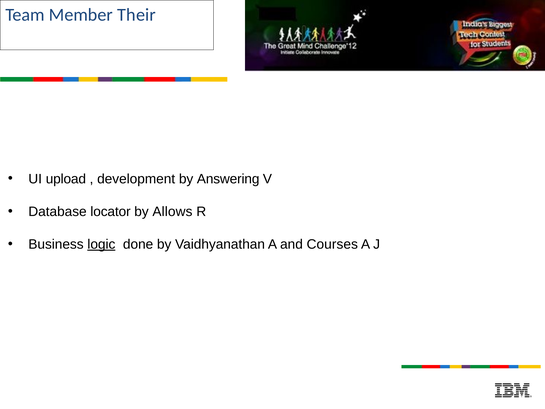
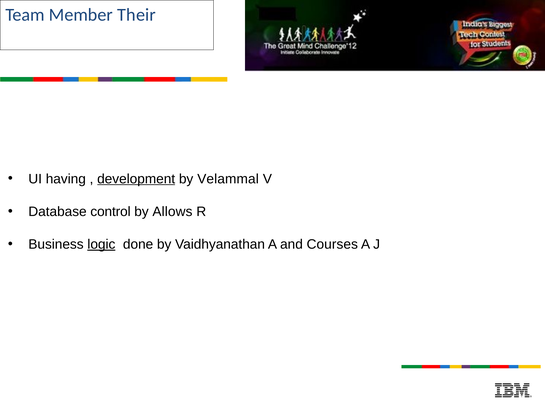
upload: upload -> having
development underline: none -> present
Answering: Answering -> Velammal
locator: locator -> control
